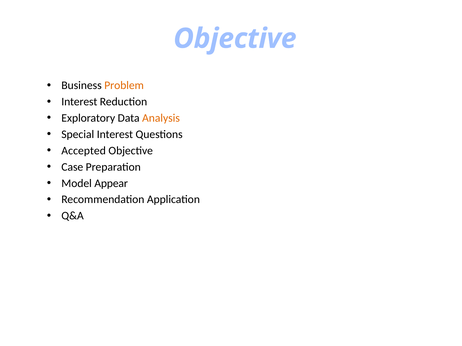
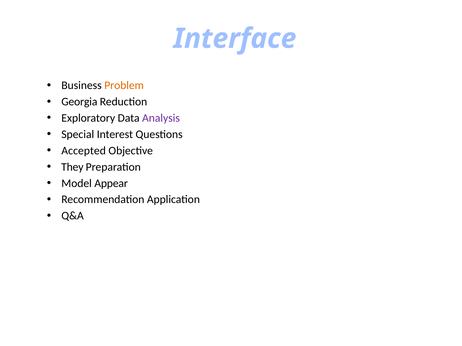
Objective at (235, 39): Objective -> Interface
Interest at (79, 102): Interest -> Georgia
Analysis colour: orange -> purple
Case: Case -> They
